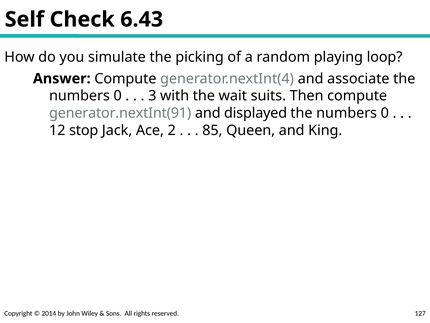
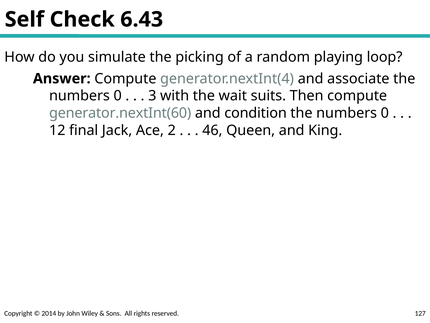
generator.nextInt(91: generator.nextInt(91 -> generator.nextInt(60
displayed: displayed -> condition
stop: stop -> final
85: 85 -> 46
